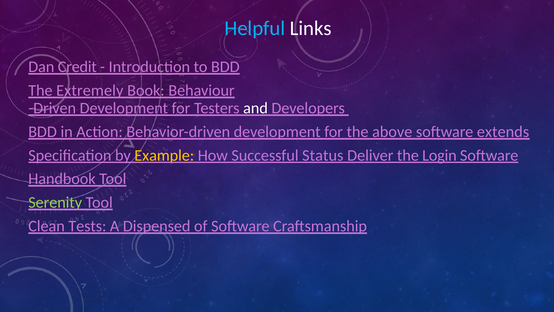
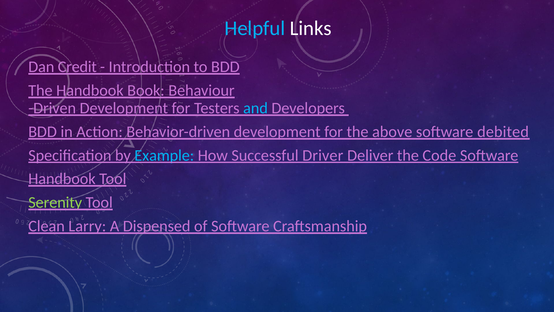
The Extremely: Extremely -> Handbook
and colour: white -> light blue
extends: extends -> debited
Example colour: yellow -> light blue
Status: Status -> Driver
Login: Login -> Code
Tests: Tests -> Larry
